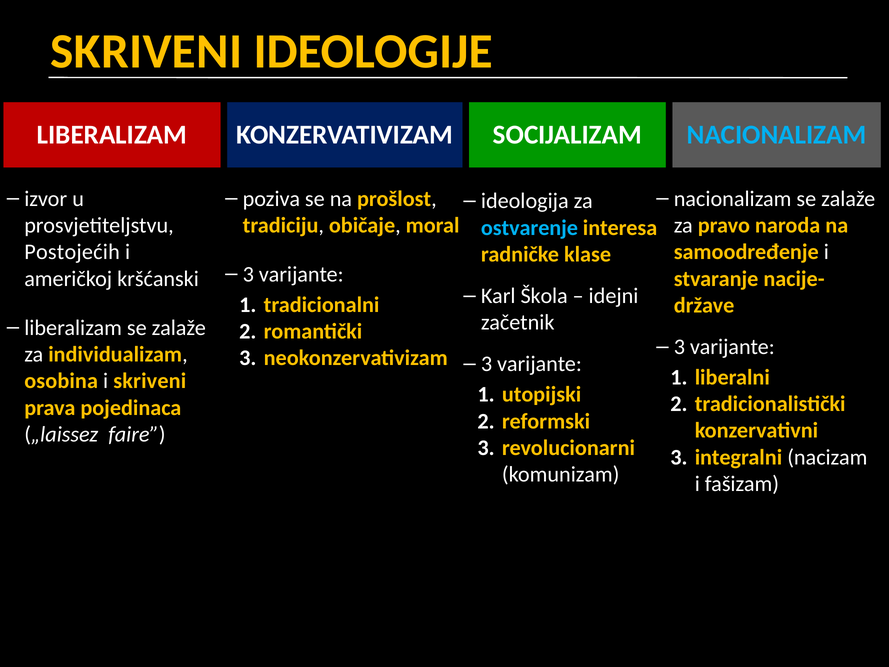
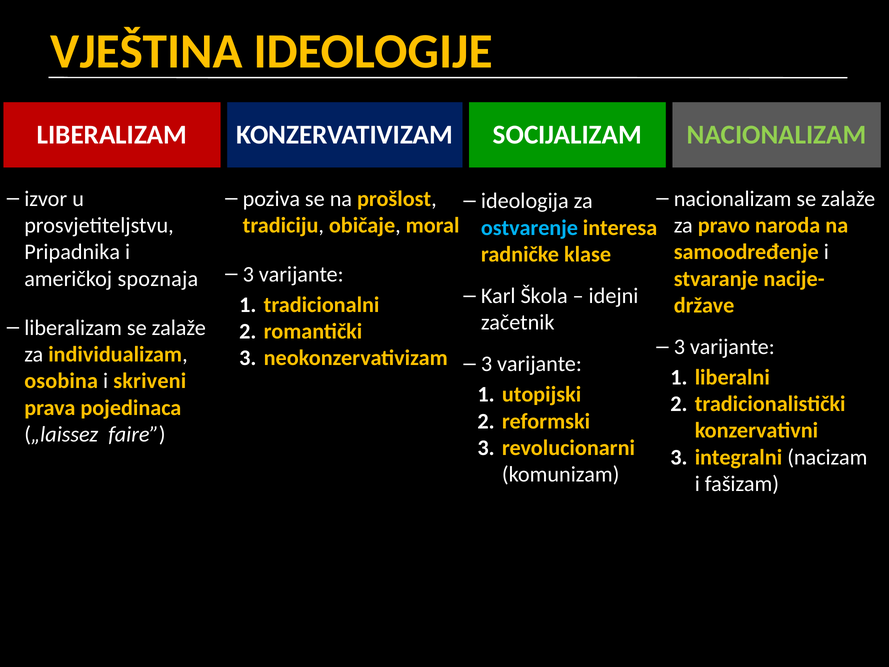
SKRIVENI at (146, 52): SKRIVENI -> VJEŠTINA
NACIONALIZAM at (777, 135) colour: light blue -> light green
Postojećih: Postojećih -> Pripadnika
kršćanski: kršćanski -> spoznaja
